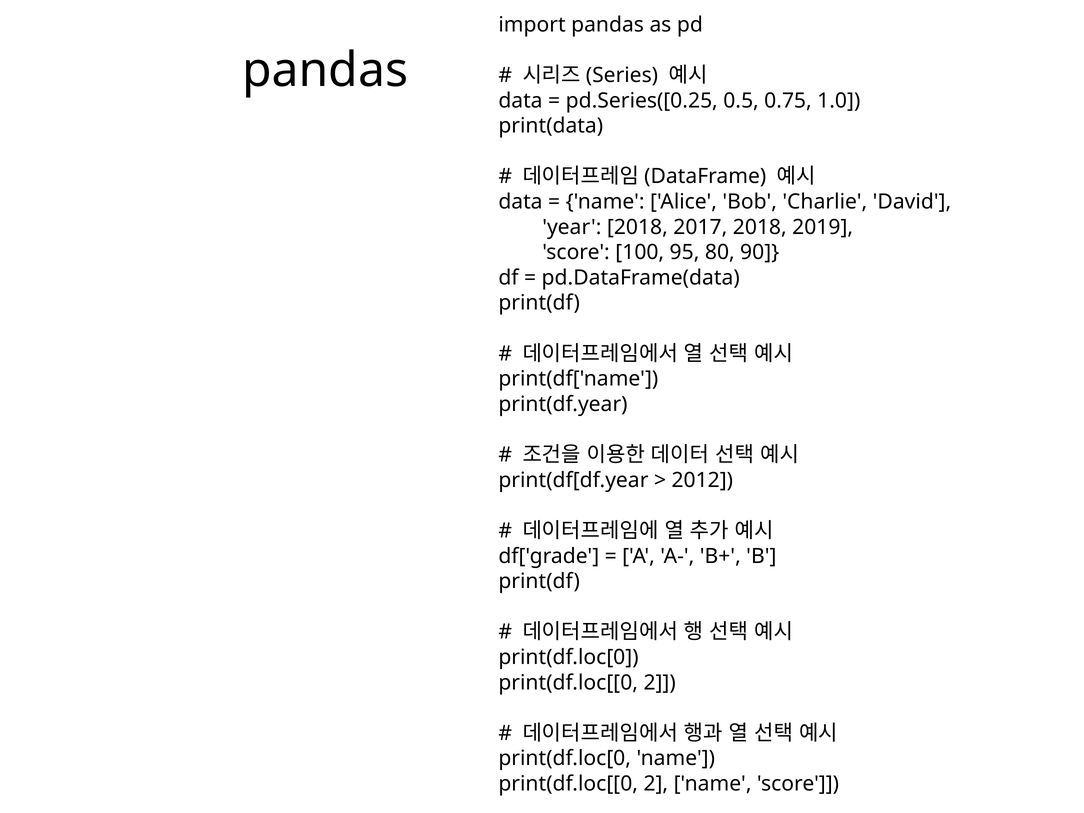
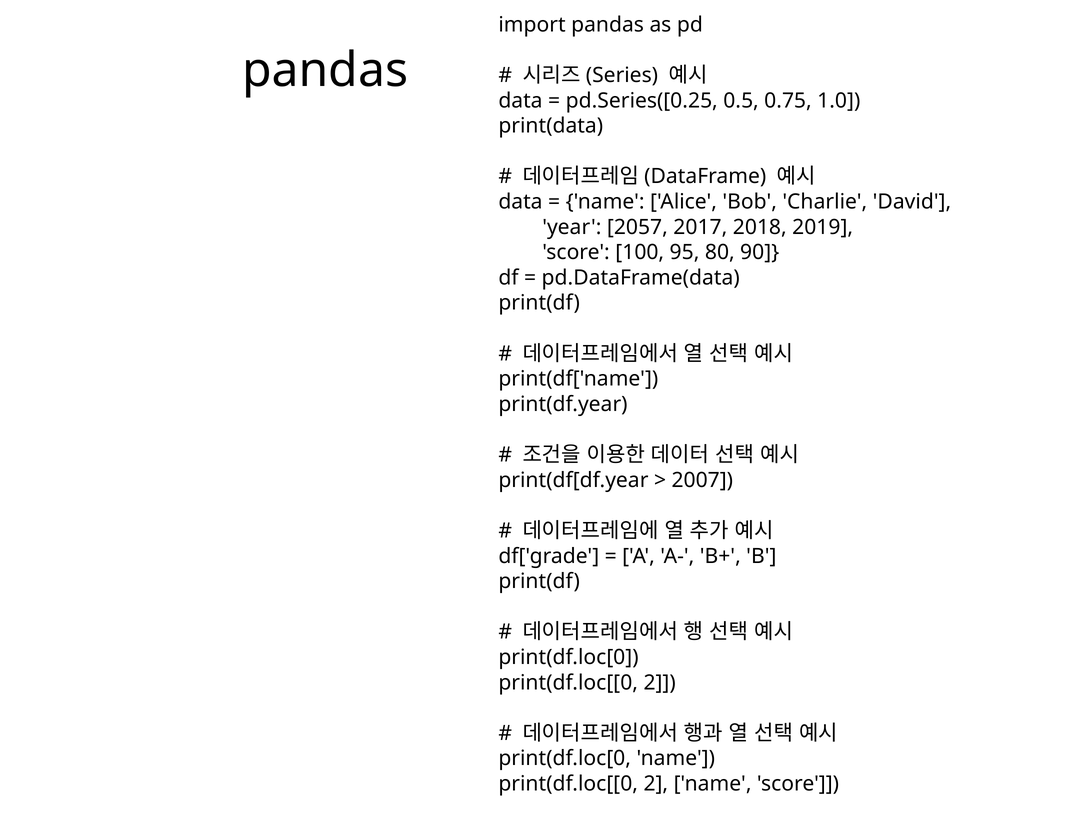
year 2018: 2018 -> 2057
2012: 2012 -> 2007
